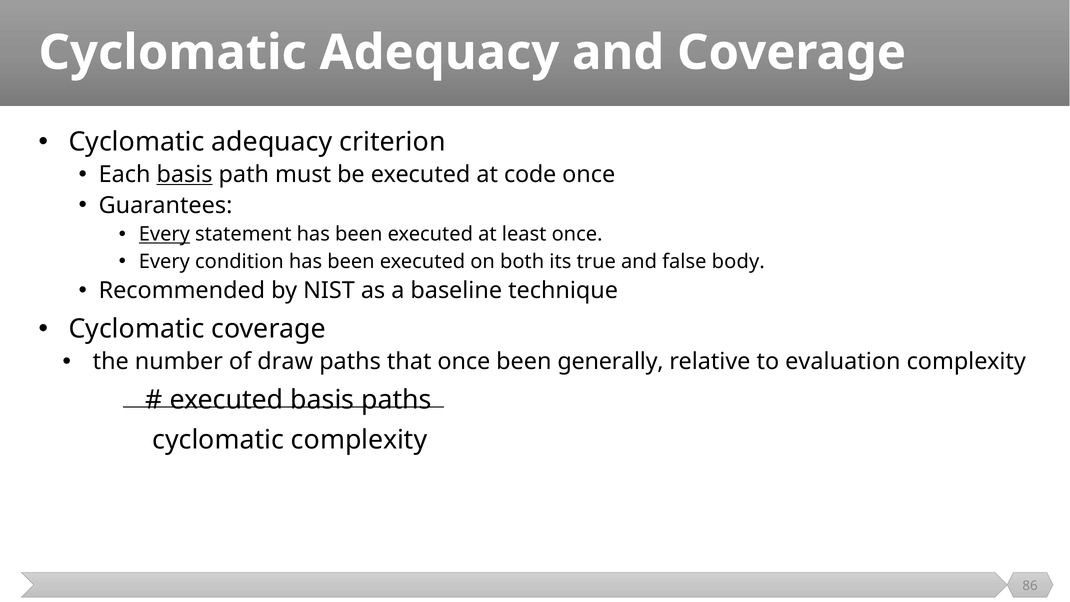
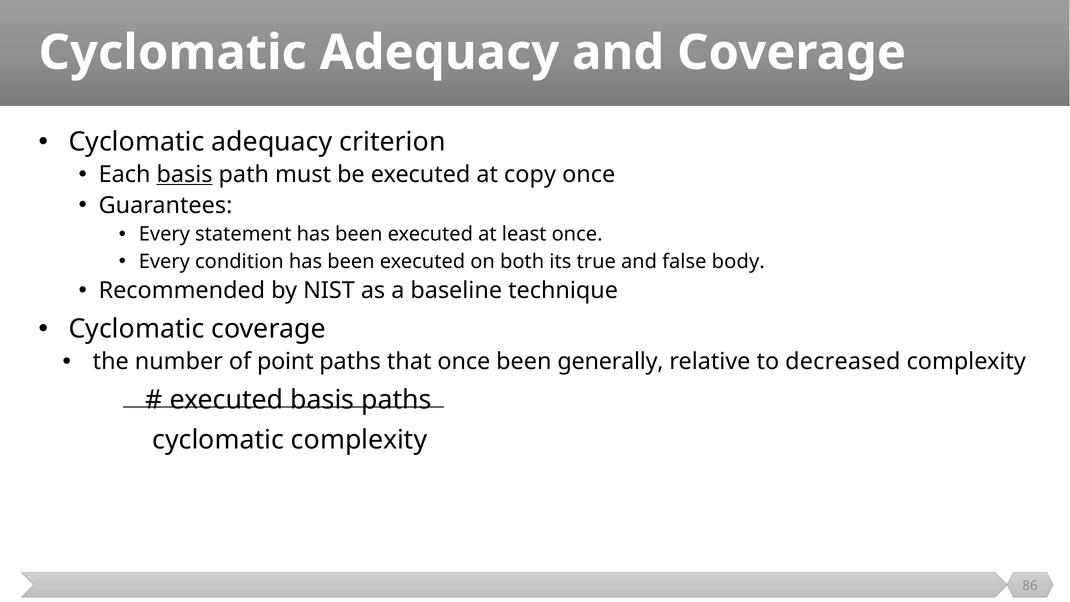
code: code -> copy
Every at (164, 234) underline: present -> none
draw: draw -> point
evaluation: evaluation -> decreased
